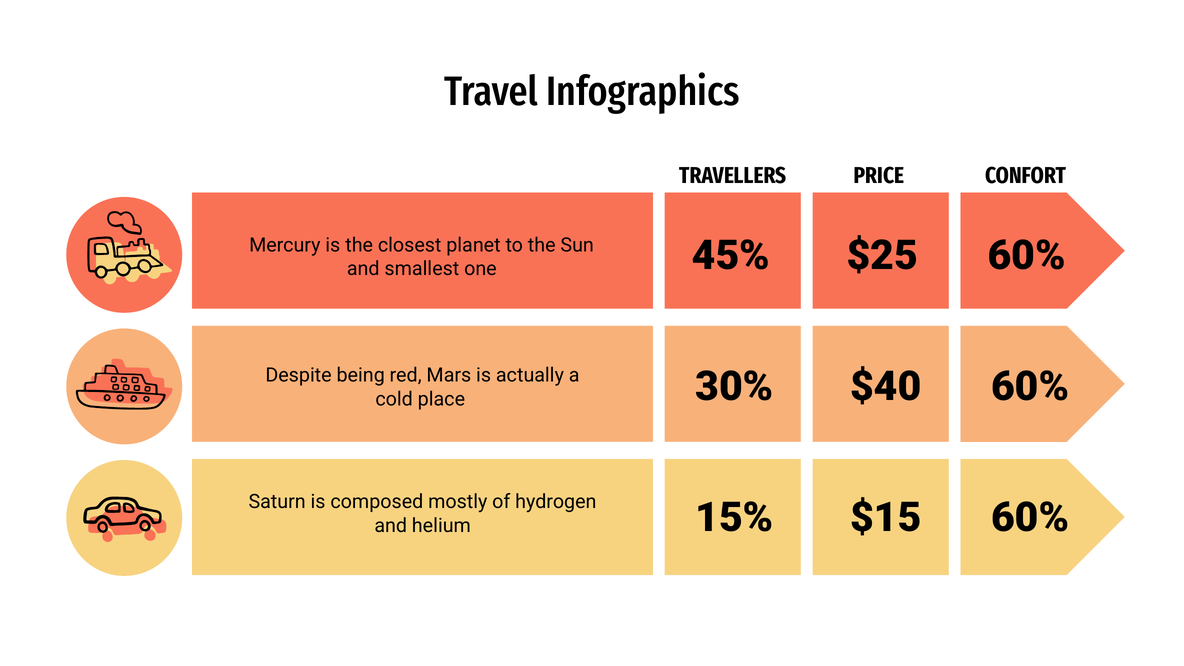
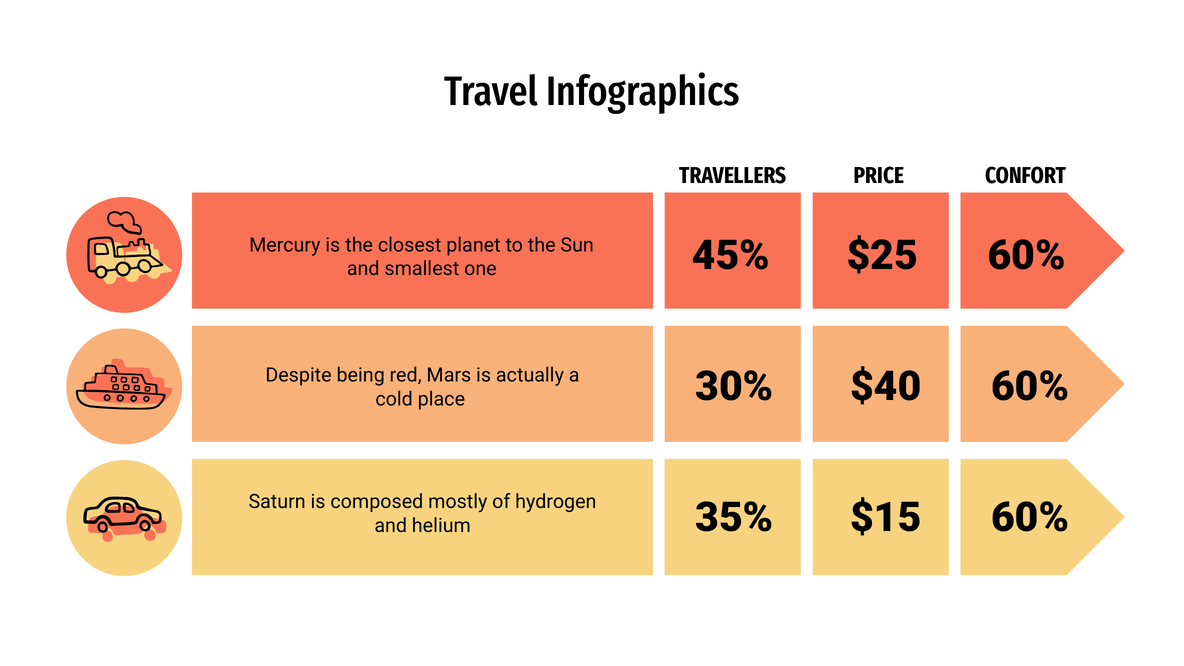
15%: 15% -> 35%
